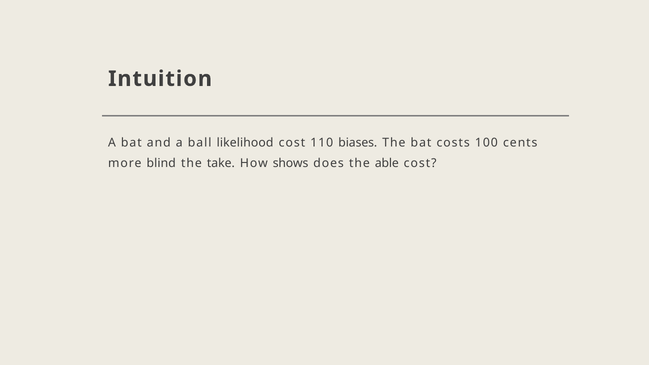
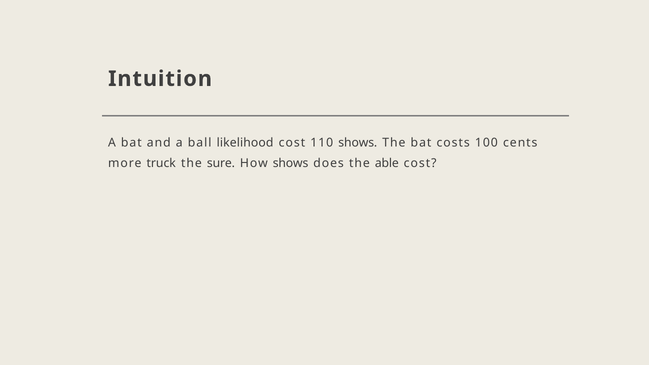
110 biases: biases -> shows
blind: blind -> truck
take: take -> sure
